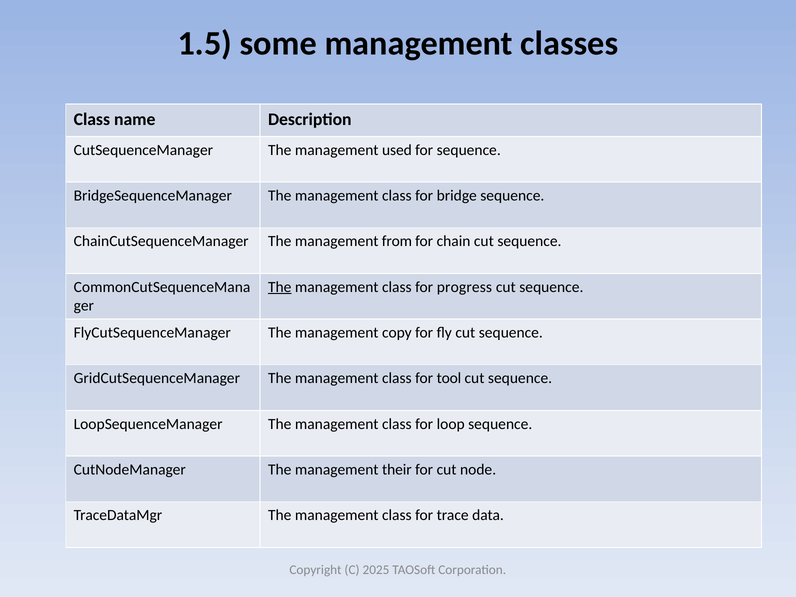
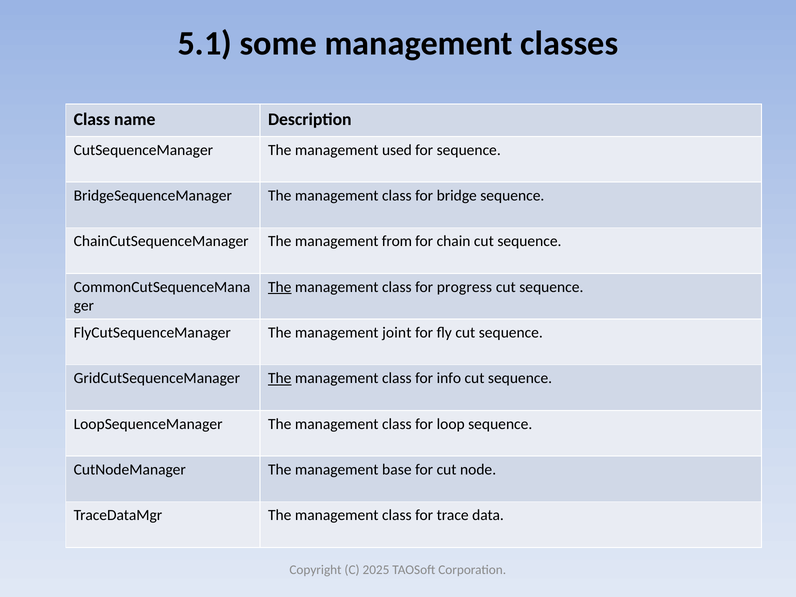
1.5: 1.5 -> 5.1
copy: copy -> joint
The at (280, 378) underline: none -> present
tool: tool -> info
their: their -> base
